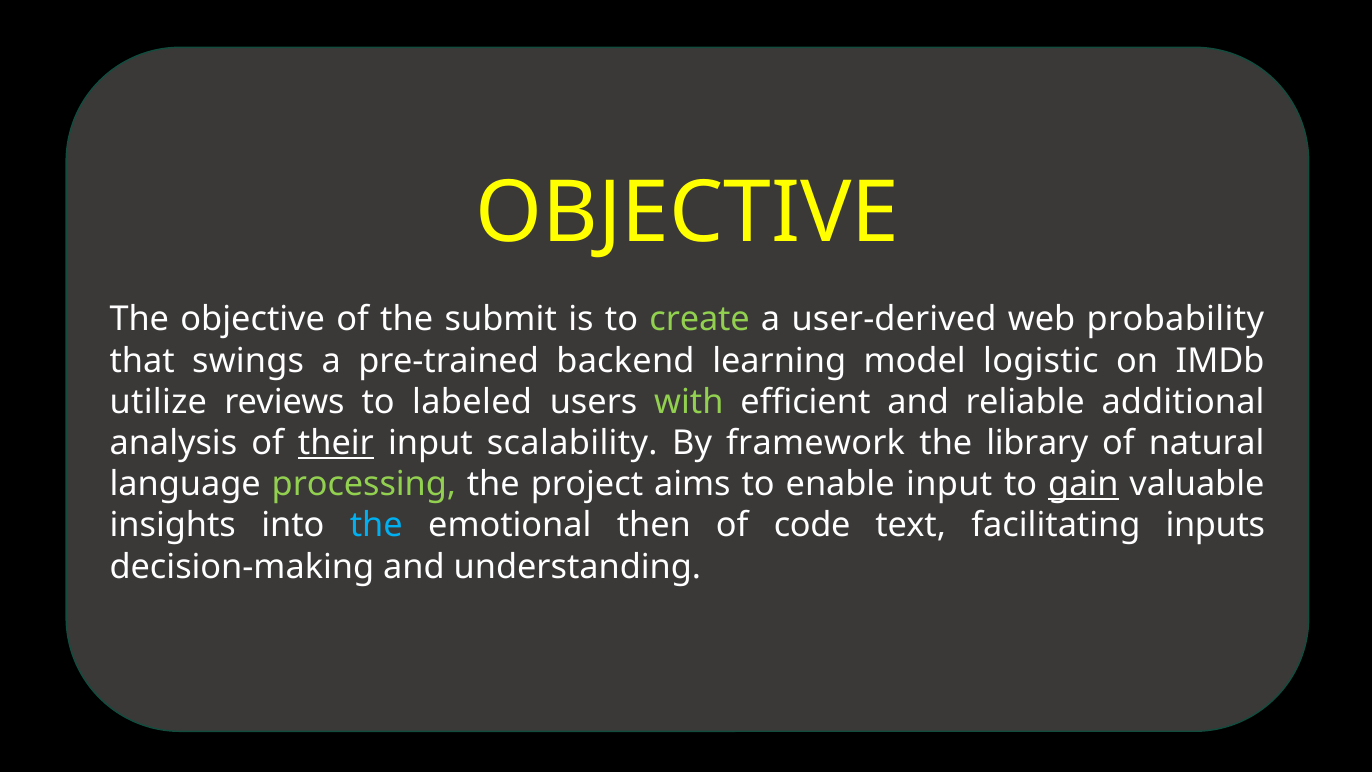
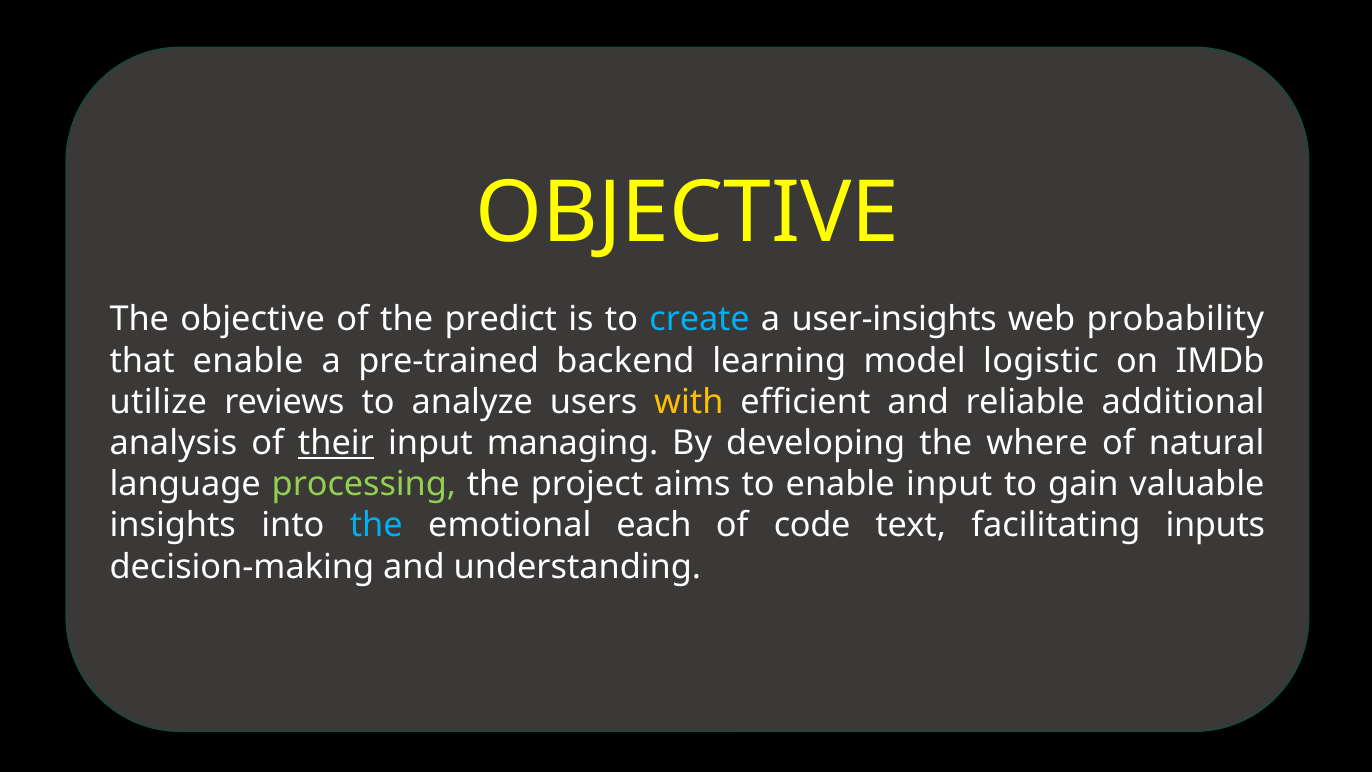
submit: submit -> predict
create colour: light green -> light blue
user-derived: user-derived -> user-insights
that swings: swings -> enable
labeled: labeled -> analyze
with colour: light green -> yellow
scalability: scalability -> managing
framework: framework -> developing
library: library -> where
gain underline: present -> none
then: then -> each
